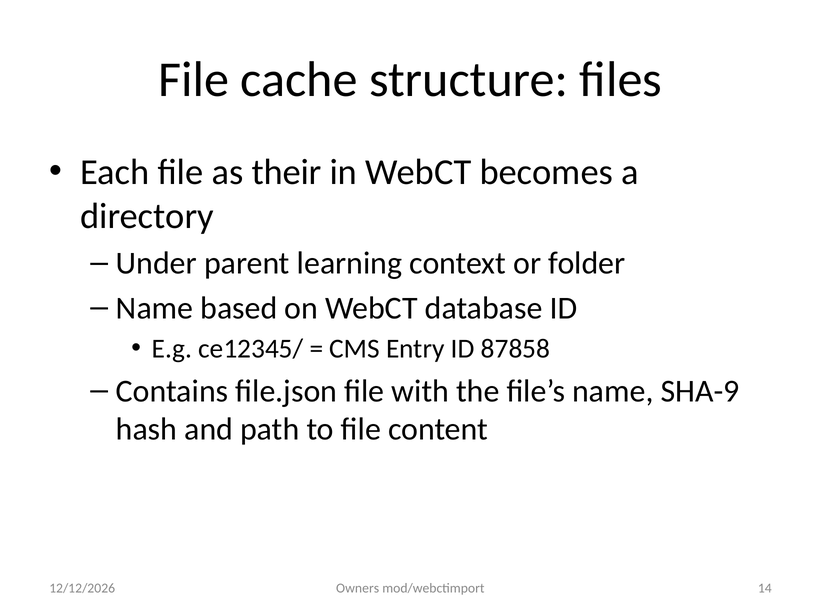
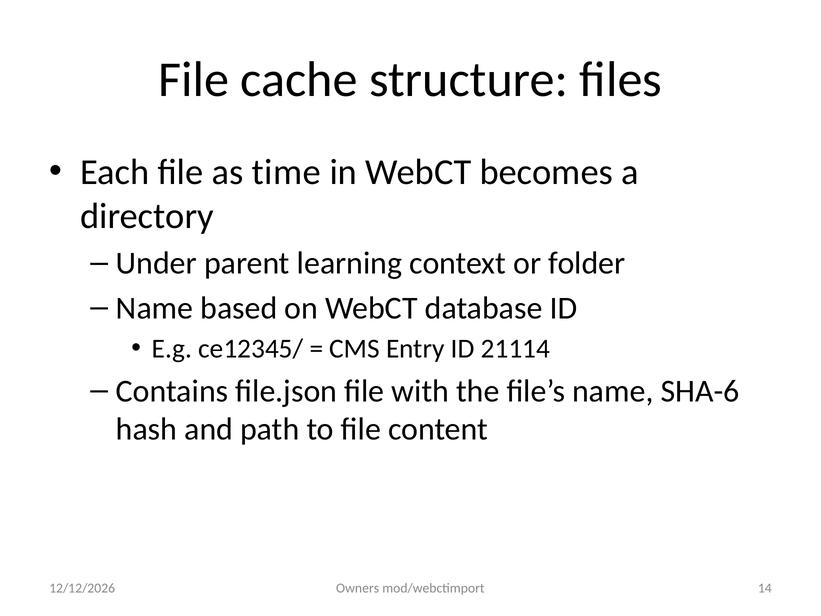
their: their -> time
87858: 87858 -> 21114
SHA-9: SHA-9 -> SHA-6
